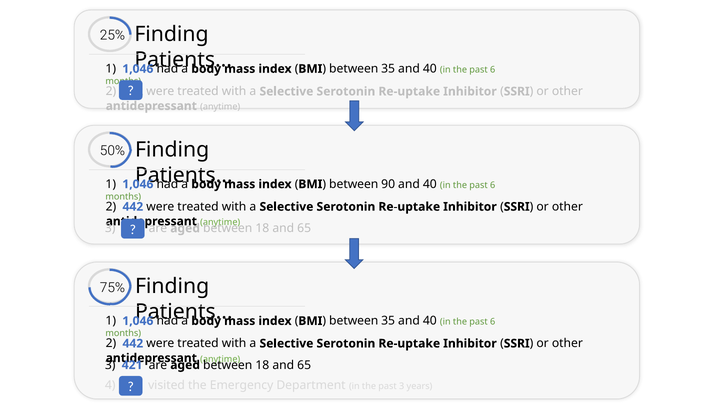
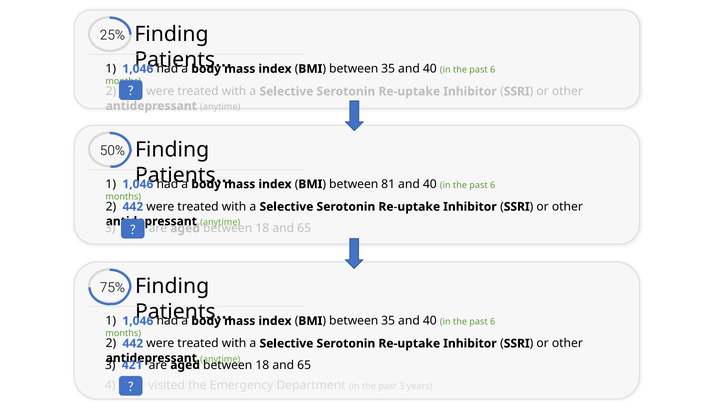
90: 90 -> 81
